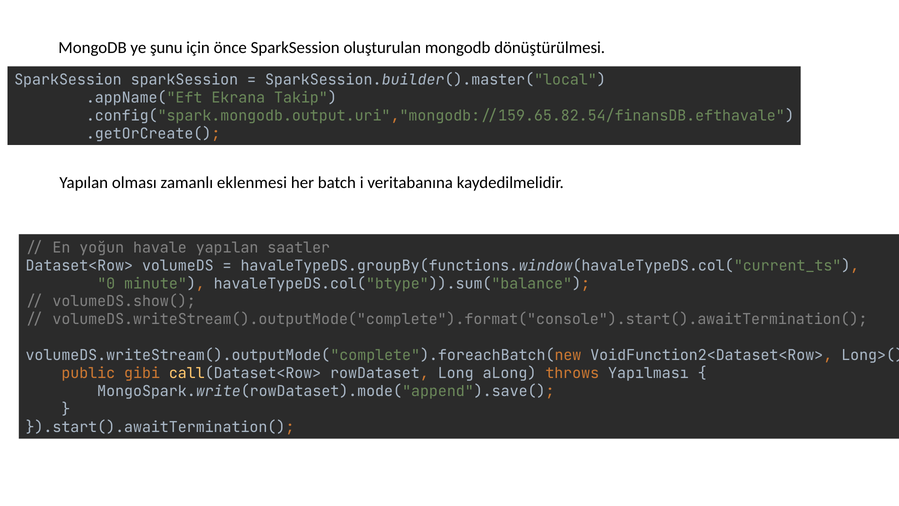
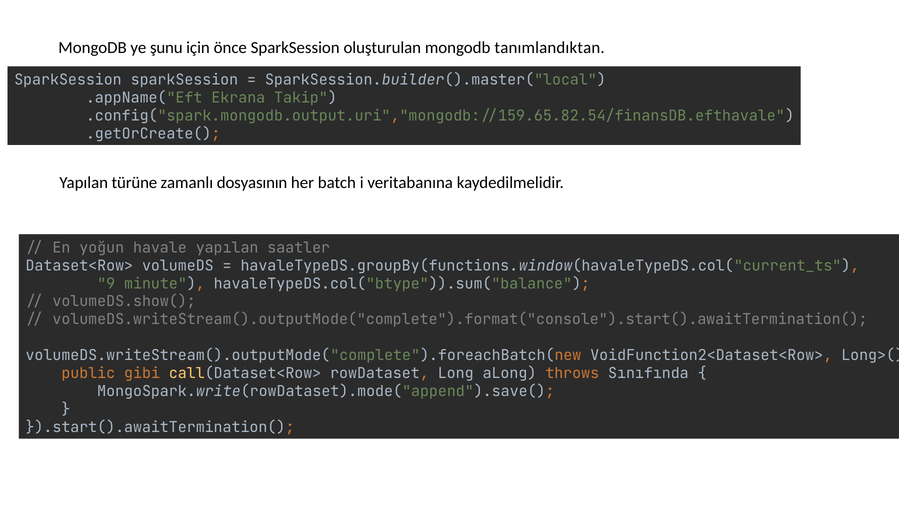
dönüştürülmesi: dönüştürülmesi -> tanımlandıktan
olması: olması -> türüne
eklenmesi: eklenmesi -> dosyasının
0: 0 -> 9
Yapılması: Yapılması -> Sınıfında
